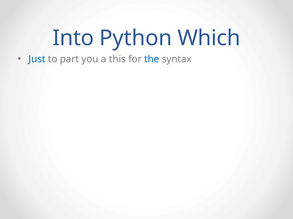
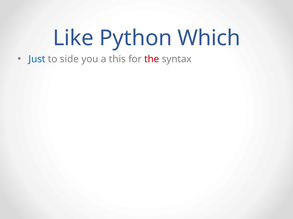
Into: Into -> Like
part: part -> side
the colour: blue -> red
